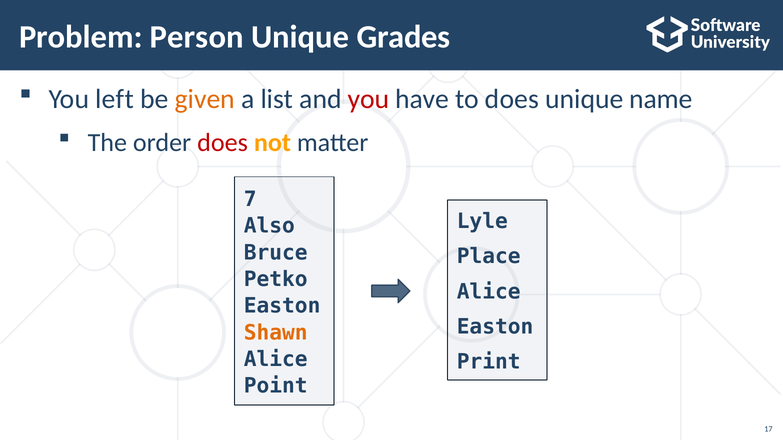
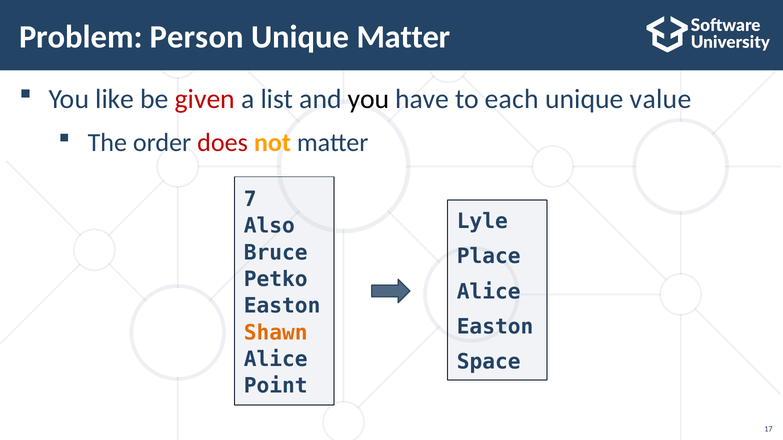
Unique Grades: Grades -> Matter
left: left -> like
given colour: orange -> red
you at (369, 99) colour: red -> black
to does: does -> each
name: name -> value
Print: Print -> Space
